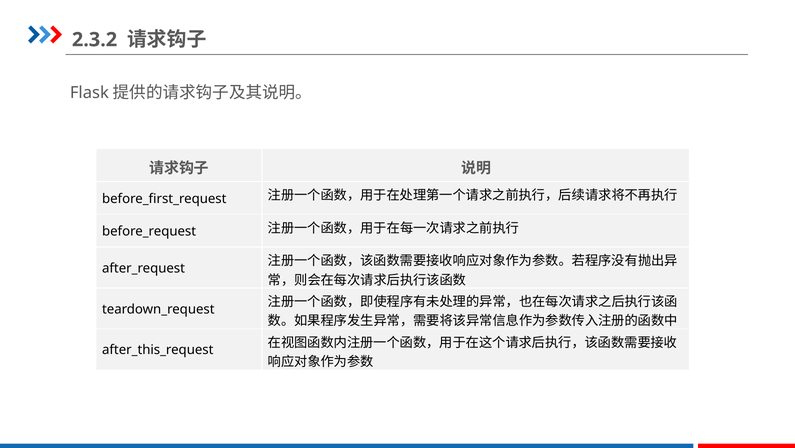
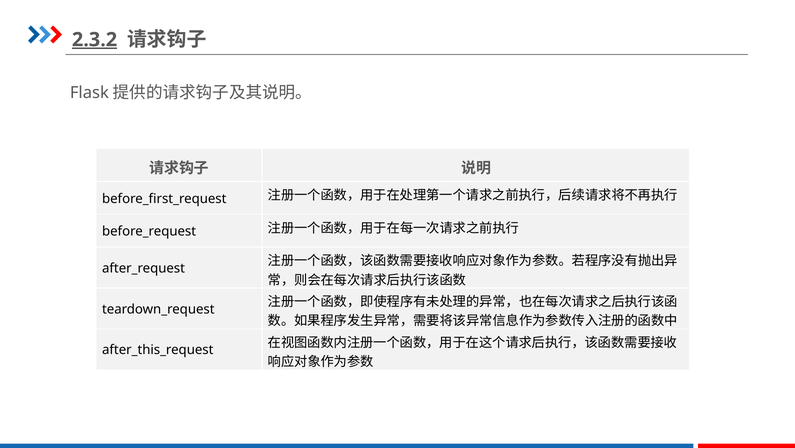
2.3.2 underline: none -> present
